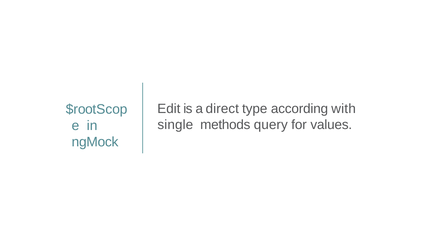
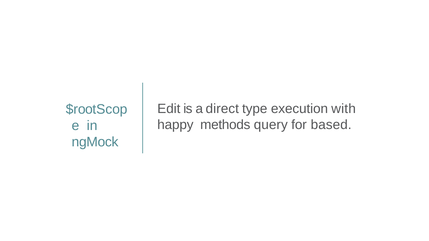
according: according -> execution
single: single -> happy
values: values -> based
